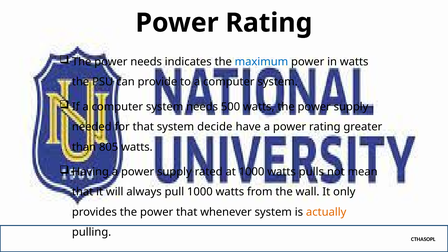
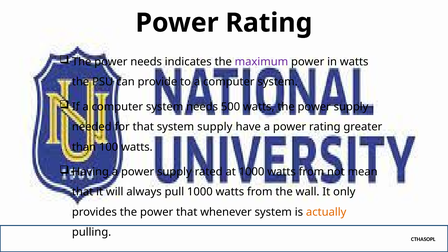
maximum colour: blue -> purple
system decide: decide -> supply
805: 805 -> 100
at 1000 watts pulls: pulls -> from
